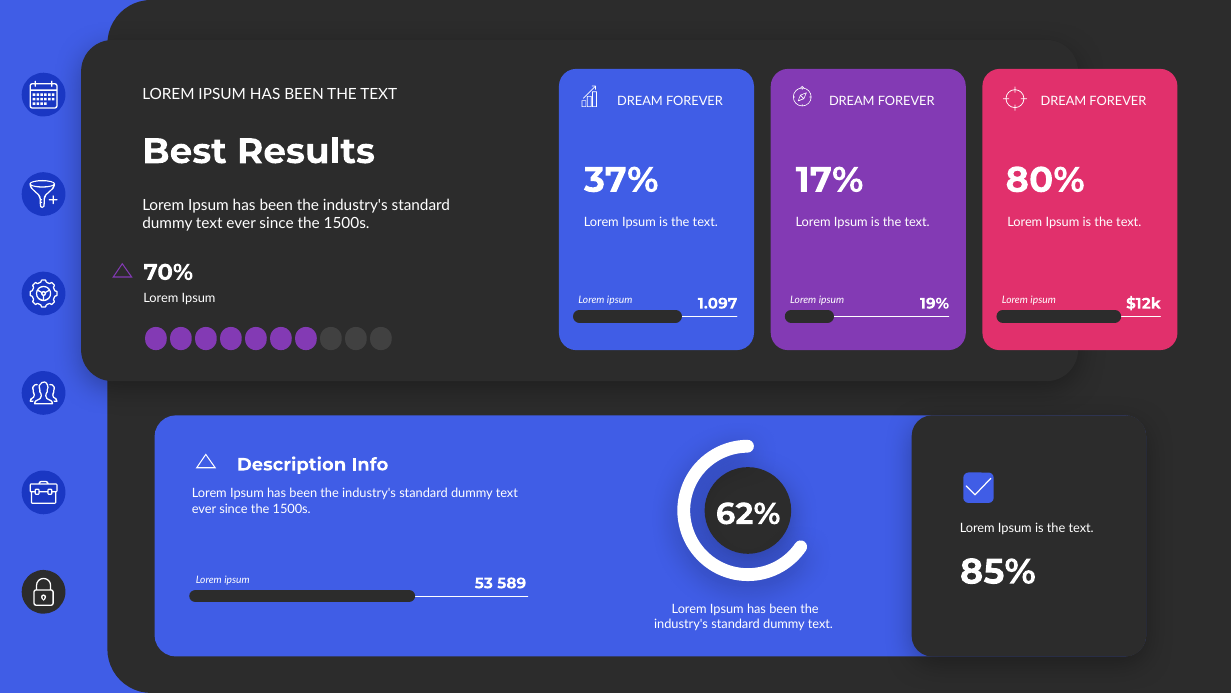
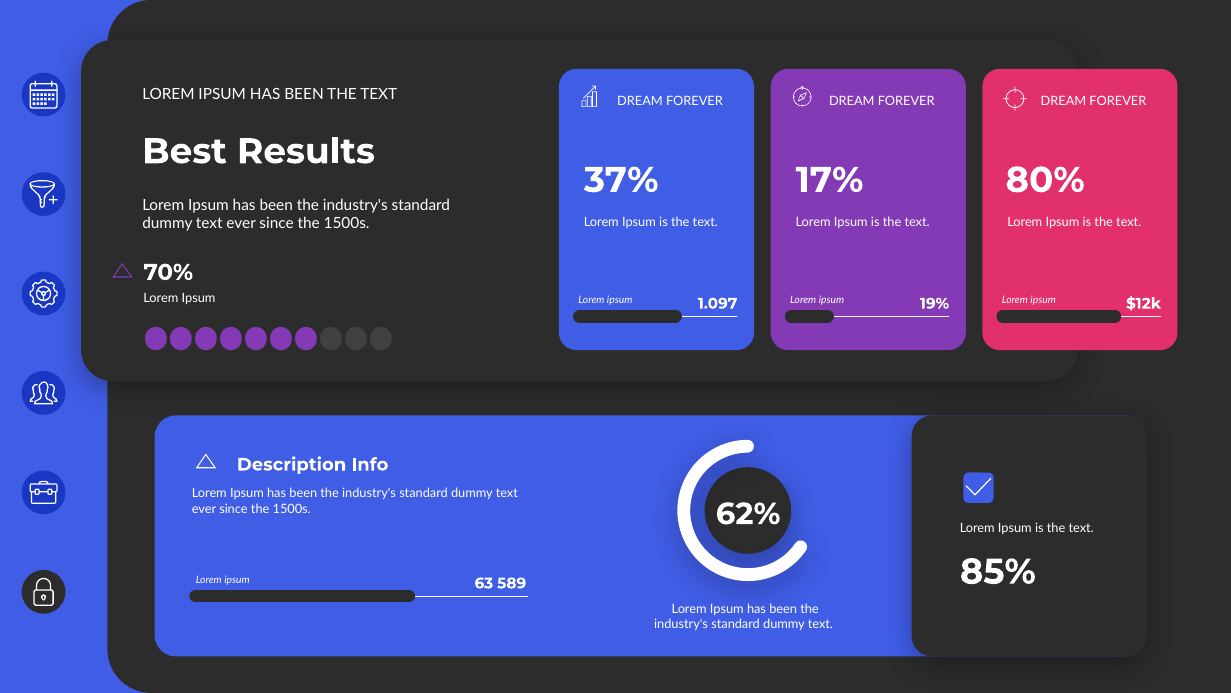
53: 53 -> 63
